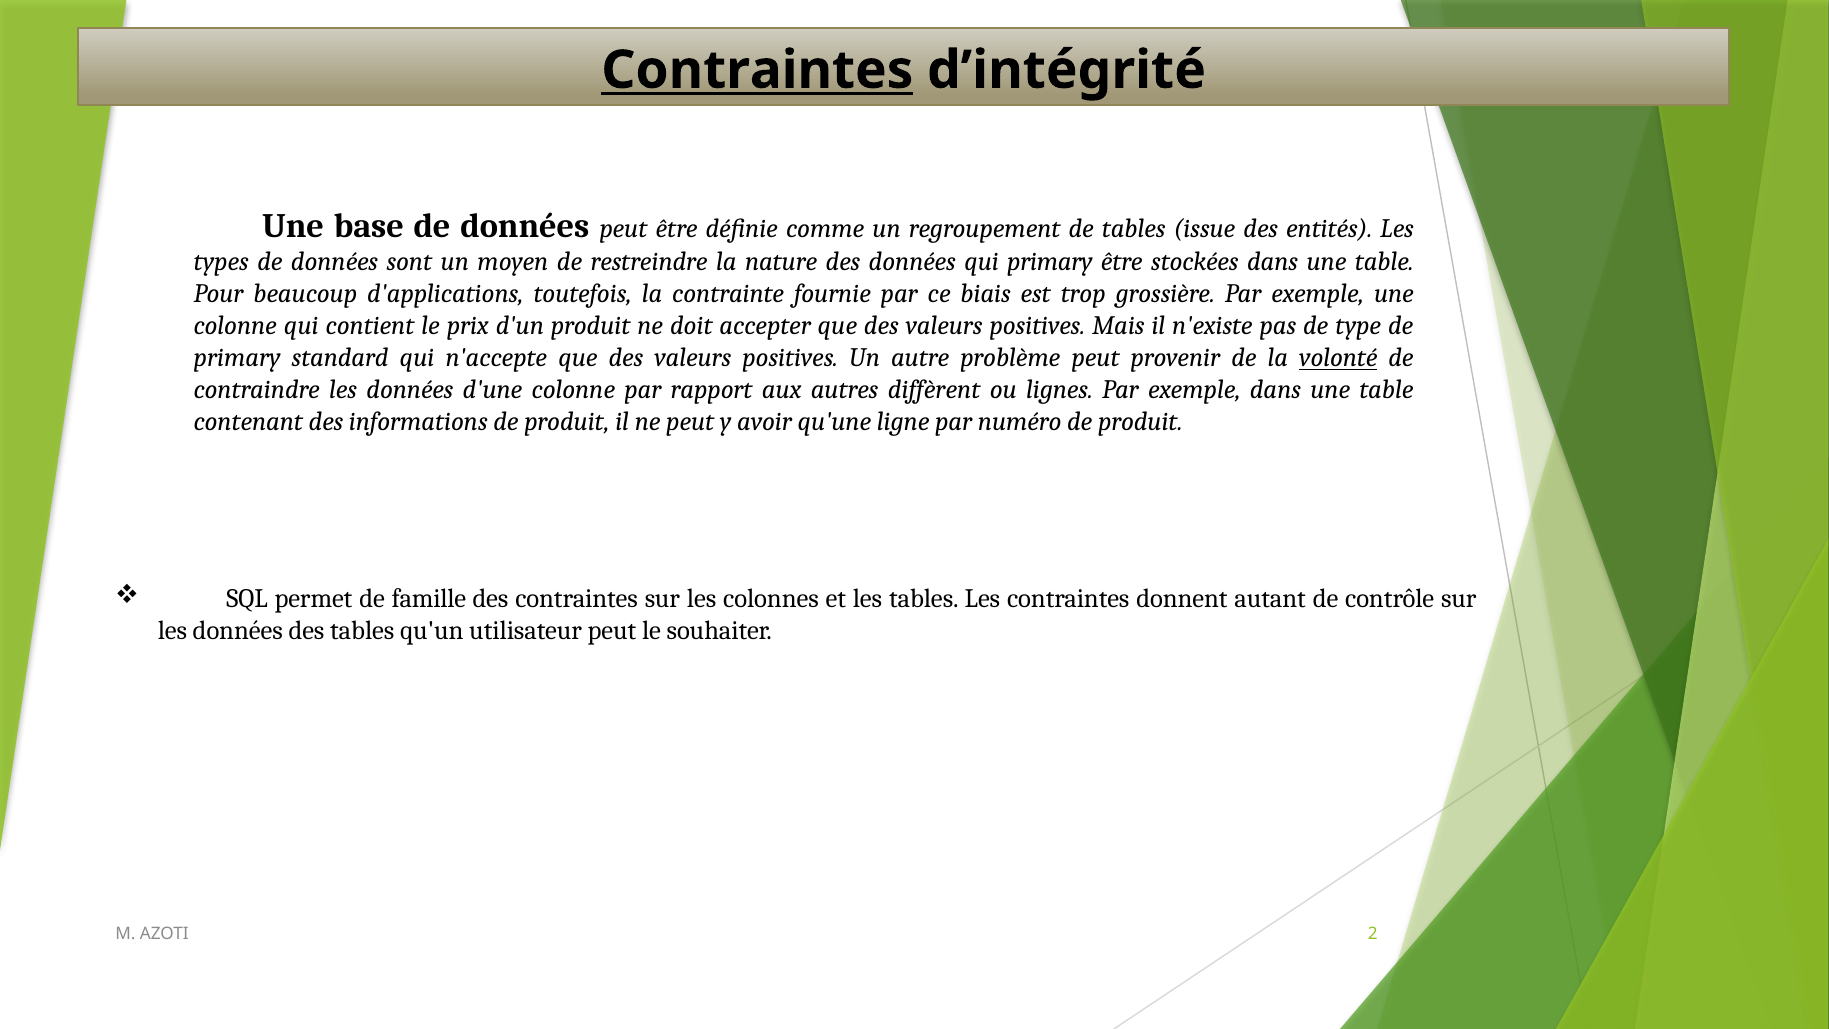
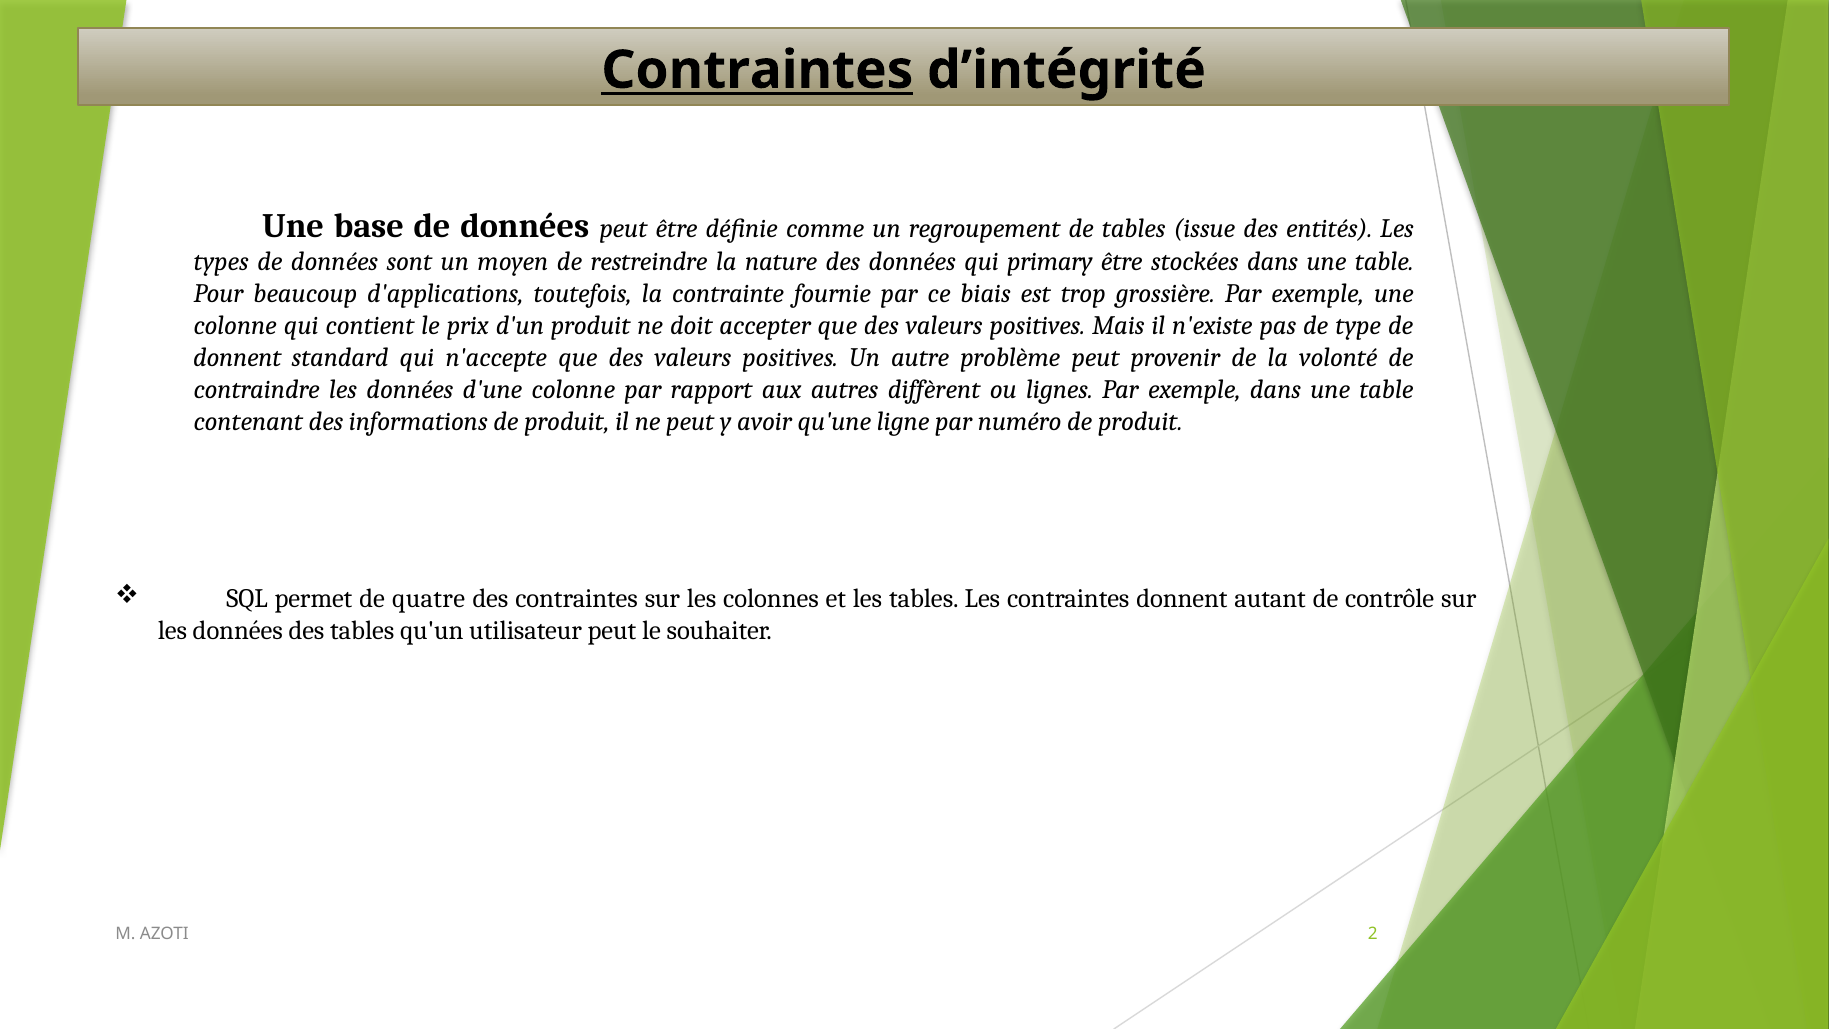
primary at (237, 358): primary -> donnent
volonté underline: present -> none
famille: famille -> quatre
